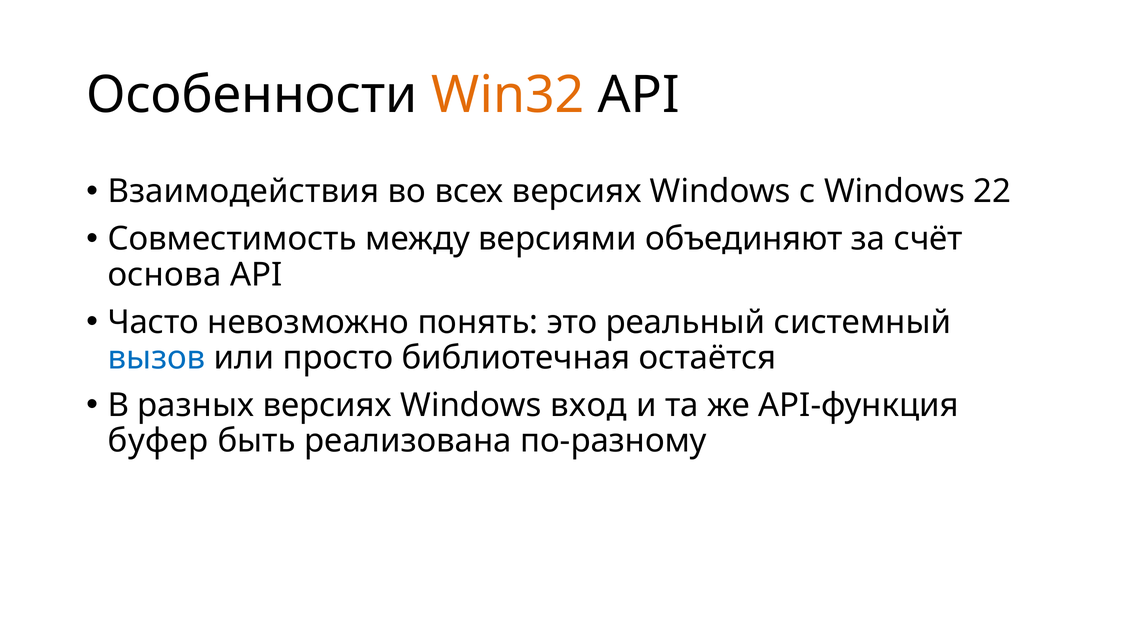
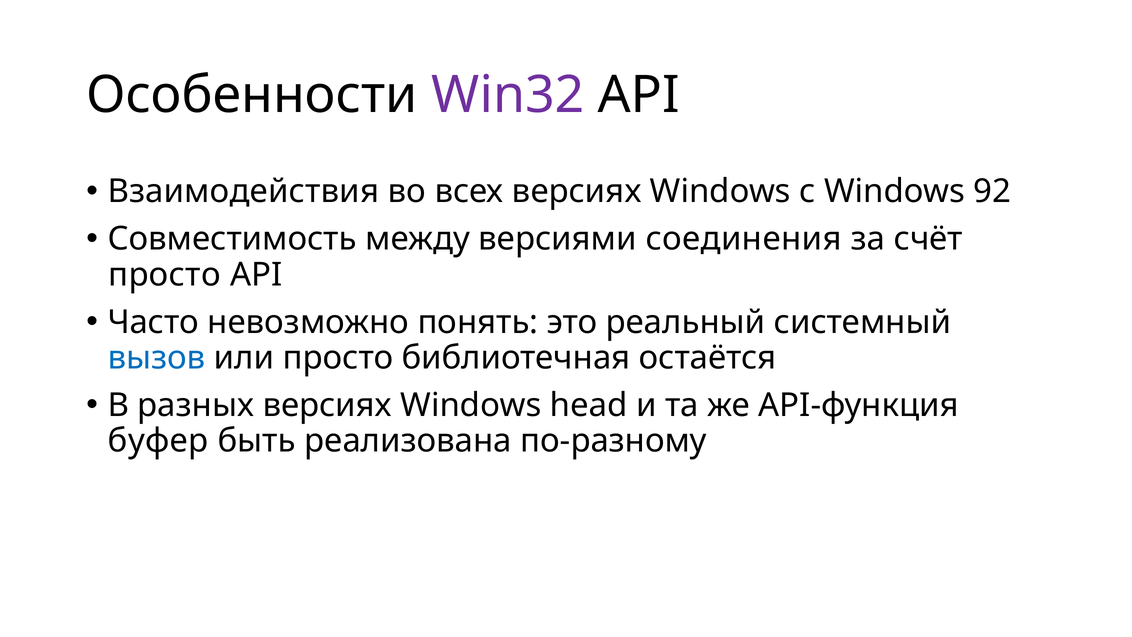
Win32 colour: orange -> purple
22: 22 -> 92
объединяют: объединяют -> соединения
основа at (165, 275): основа -> просто
вход: вход -> head
